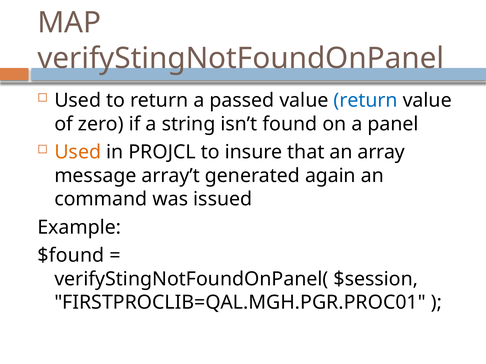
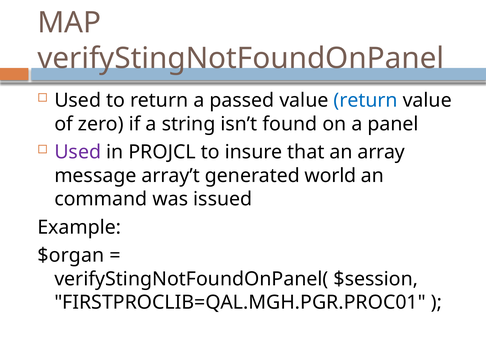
Used at (78, 152) colour: orange -> purple
again: again -> world
$found: $found -> $organ
